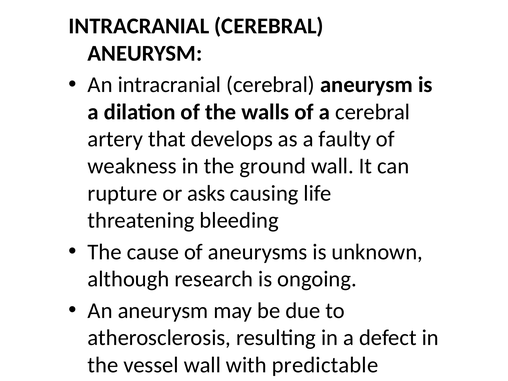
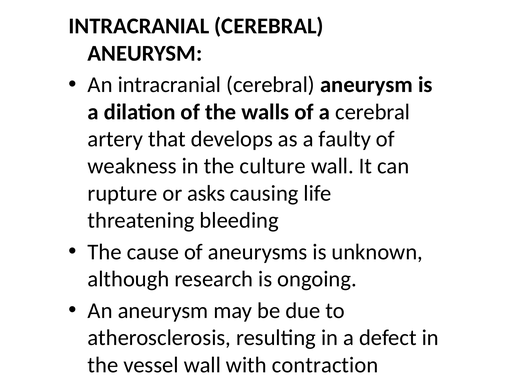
ground: ground -> culture
predictable: predictable -> contraction
